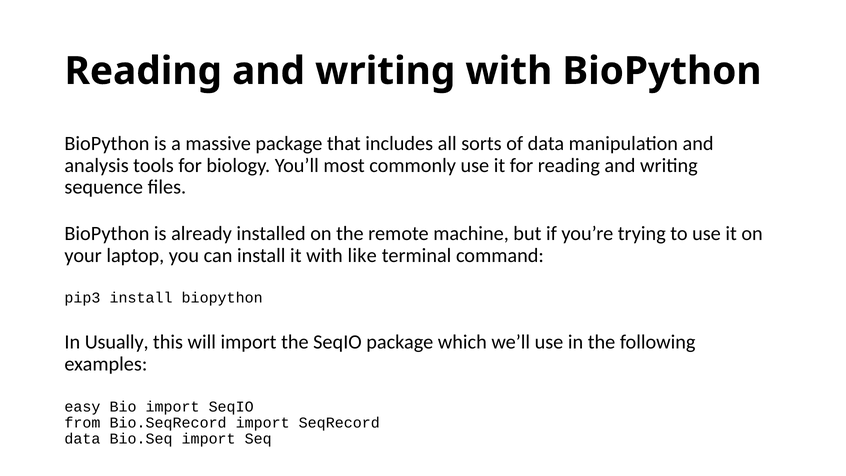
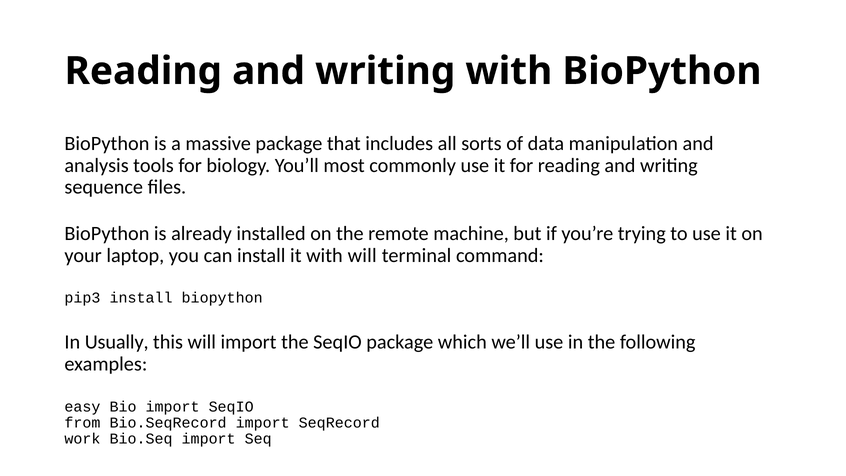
with like: like -> will
data at (82, 439): data -> work
